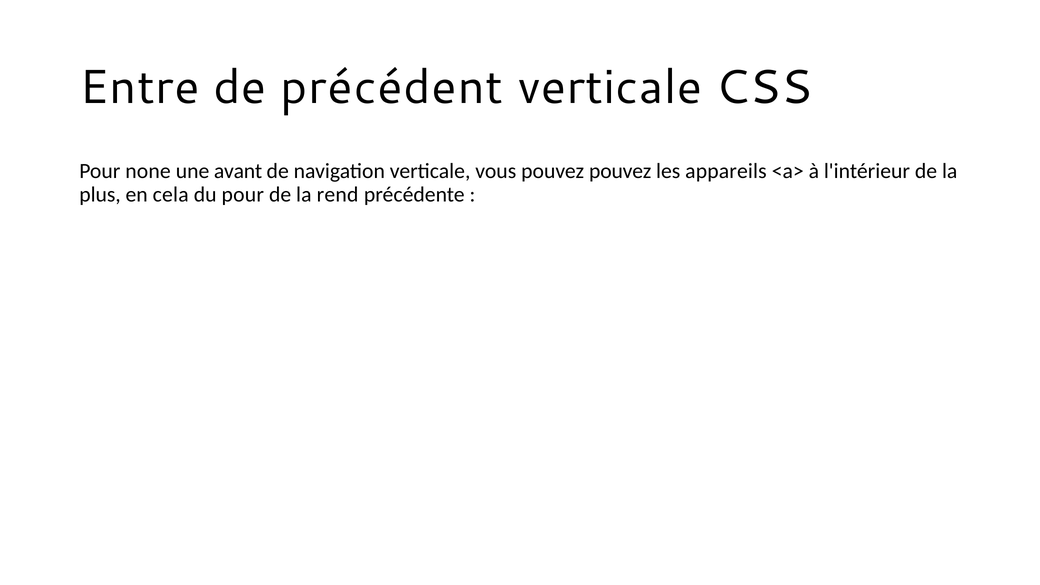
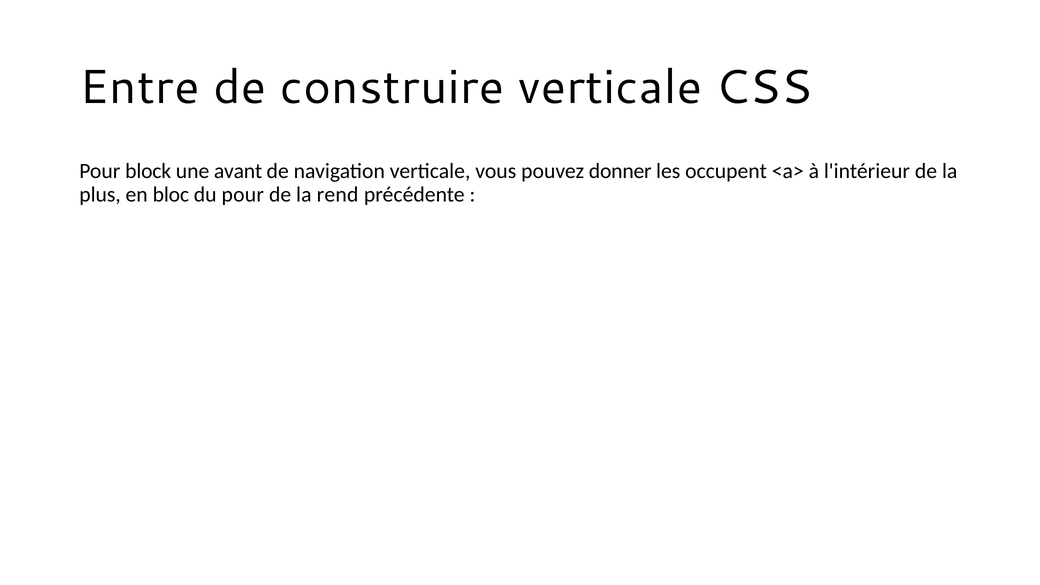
précédent: précédent -> construire
none: none -> block
pouvez pouvez: pouvez -> donner
appareils: appareils -> occupent
cela: cela -> bloc
